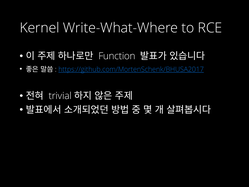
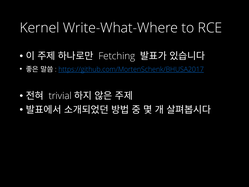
Function: Function -> Fetching
